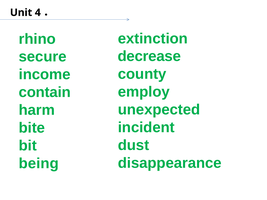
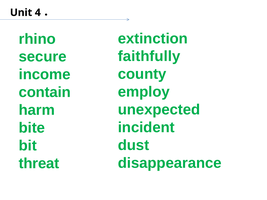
decrease: decrease -> faithfully
being: being -> threat
